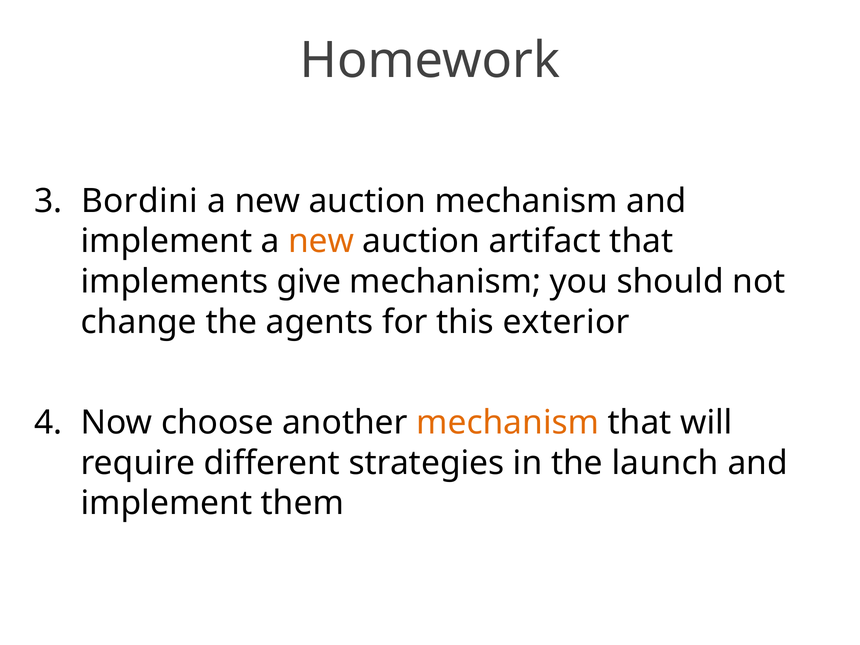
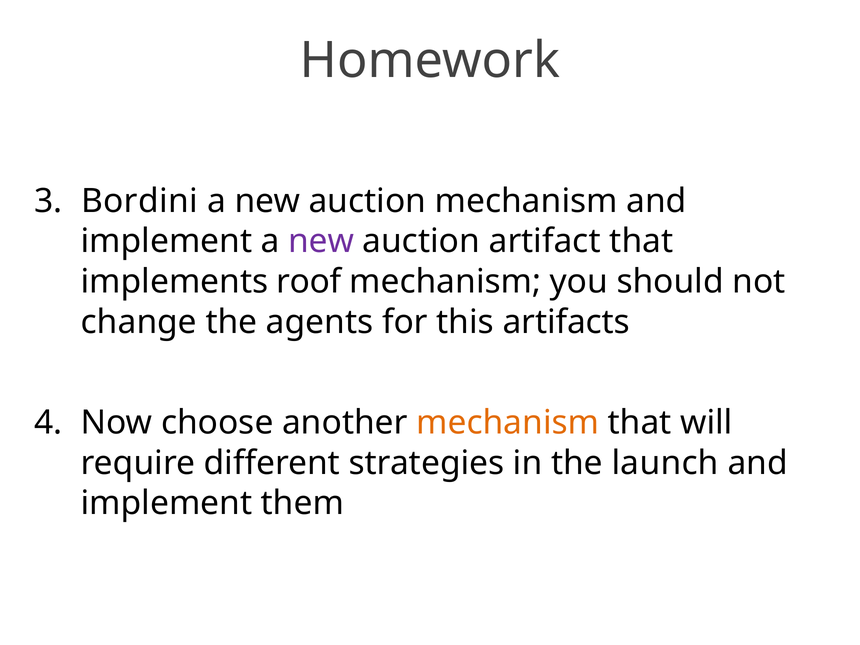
new at (321, 241) colour: orange -> purple
give: give -> roof
exterior: exterior -> artifacts
